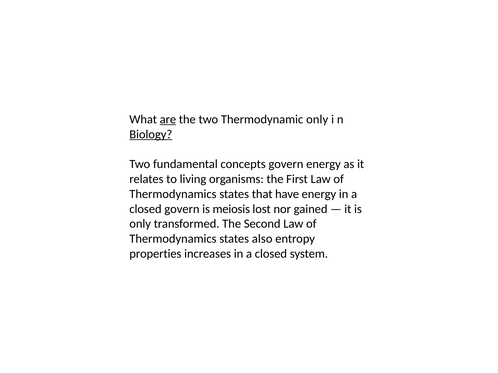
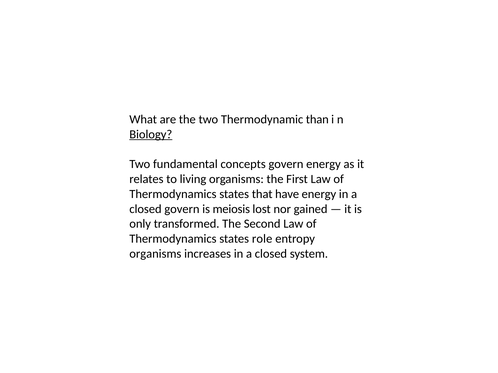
are underline: present -> none
Thermodynamic only: only -> than
also: also -> role
properties at (155, 254): properties -> organisms
